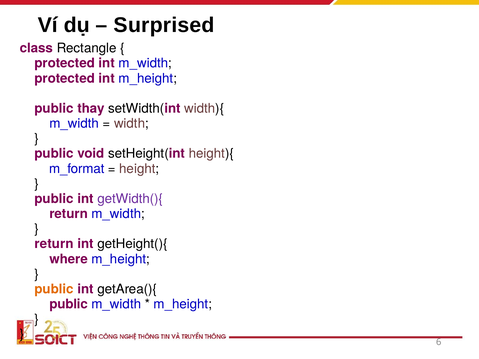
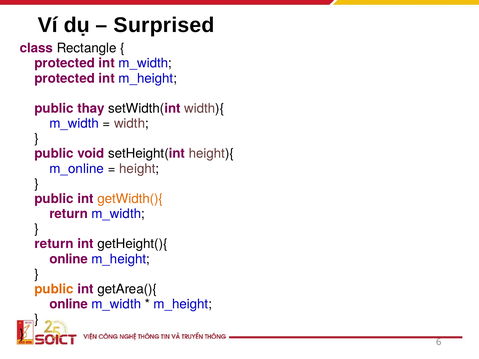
m_format: m_format -> m_online
getWidth(){ colour: purple -> orange
where at (69, 259): where -> online
public at (69, 304): public -> online
